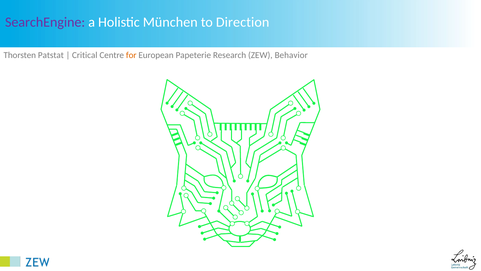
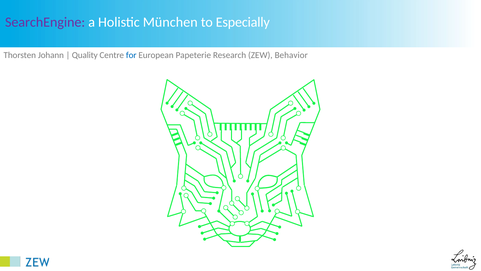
Direction: Direction -> Especially
Patstat: Patstat -> Johann
Critical: Critical -> Quality
for colour: orange -> blue
